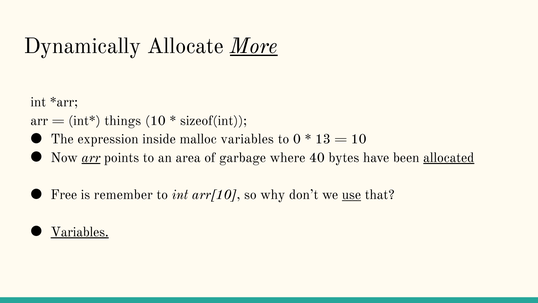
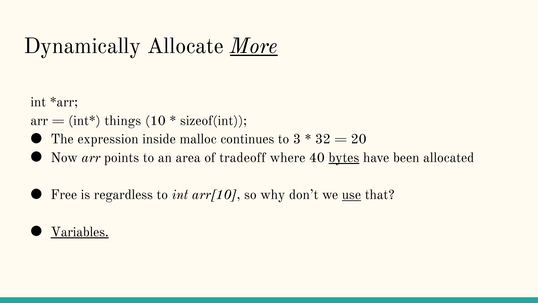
malloc variables: variables -> continues
0: 0 -> 3
13: 13 -> 32
10 at (359, 139): 10 -> 20
arr at (91, 158) underline: present -> none
garbage: garbage -> tradeoff
bytes underline: none -> present
allocated underline: present -> none
remember: remember -> regardless
